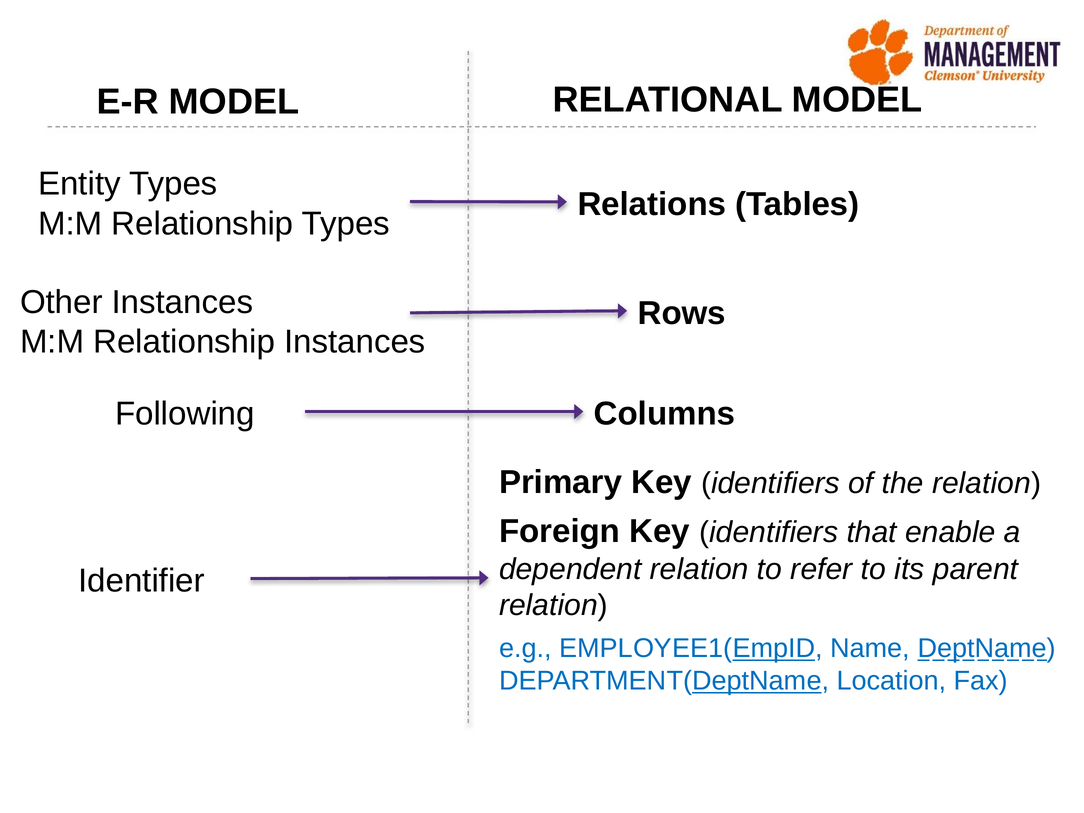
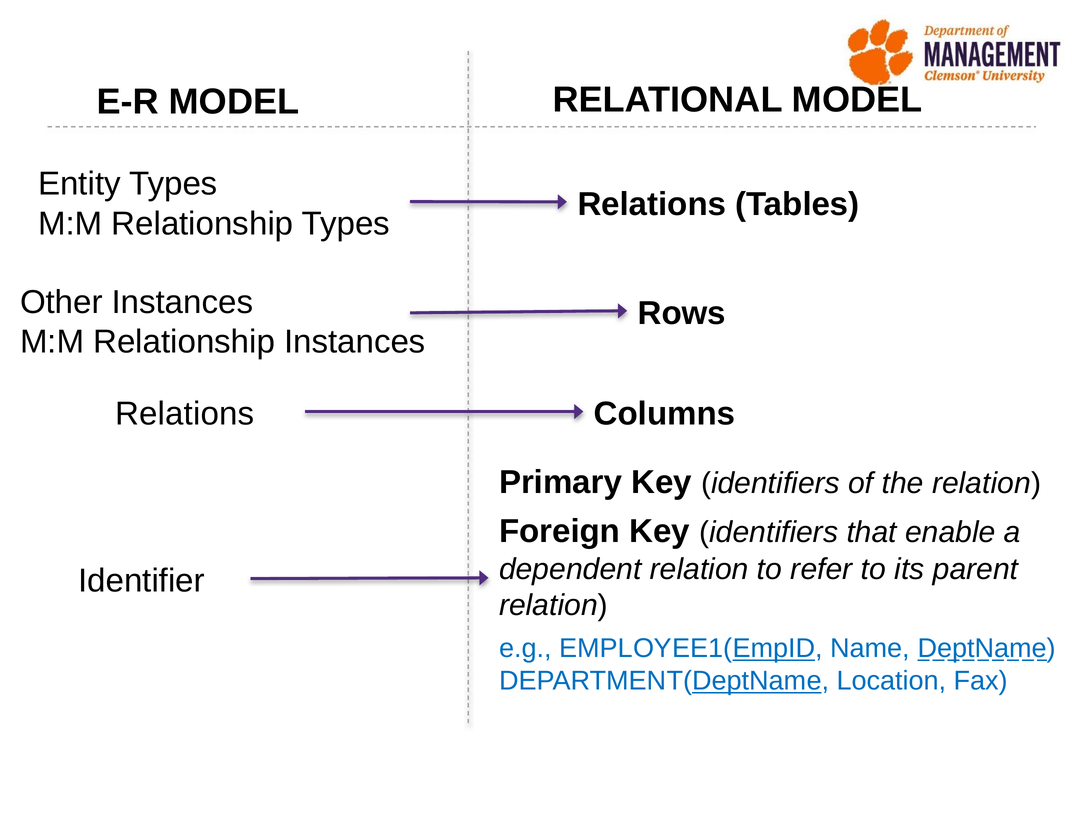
Following at (185, 414): Following -> Relations
